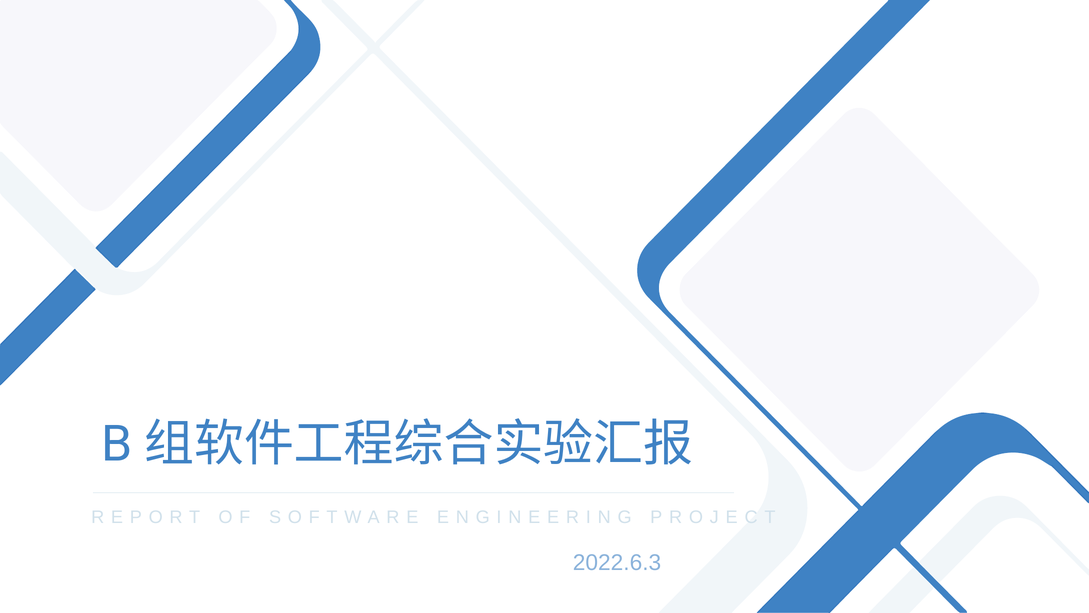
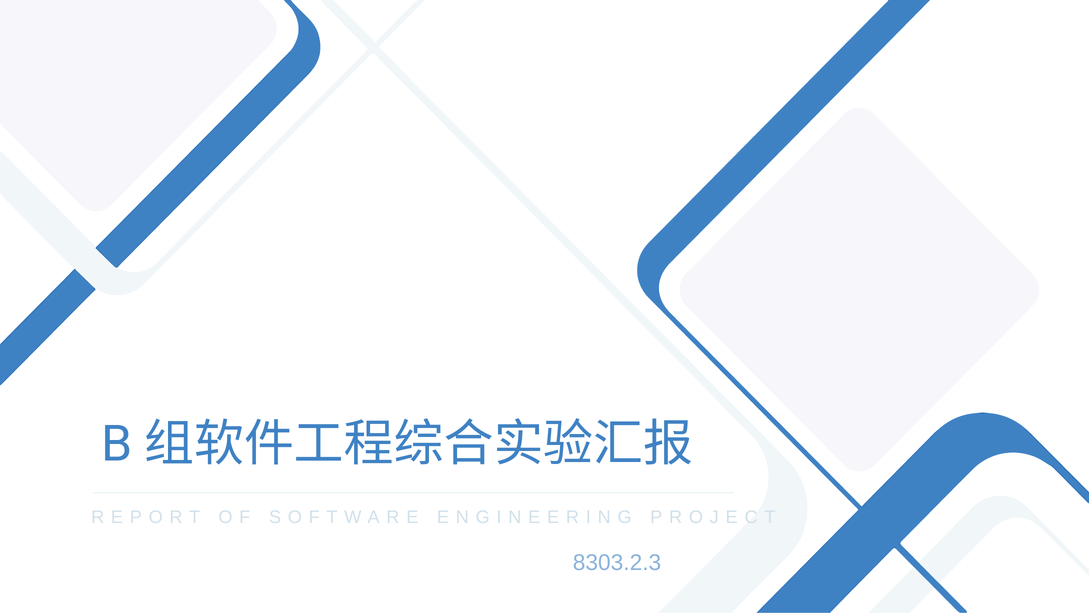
2022.6.3: 2022.6.3 -> 8303.2.3
